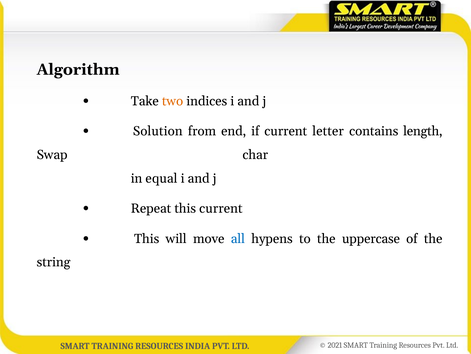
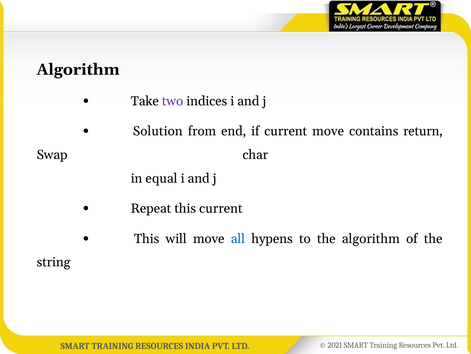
two colour: orange -> purple
current letter: letter -> move
length: length -> return
the uppercase: uppercase -> algorithm
